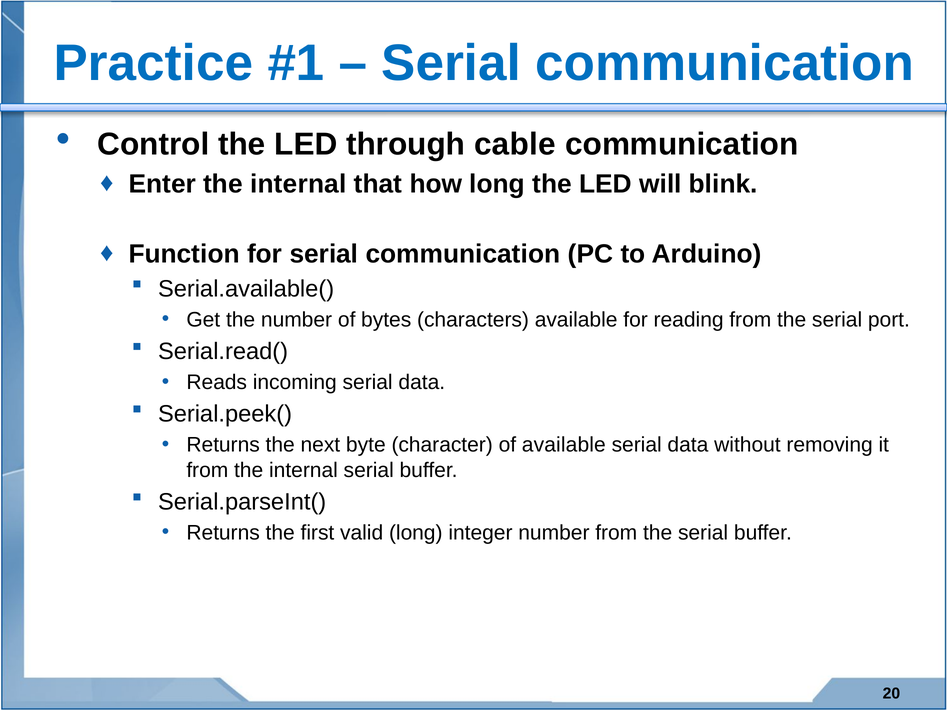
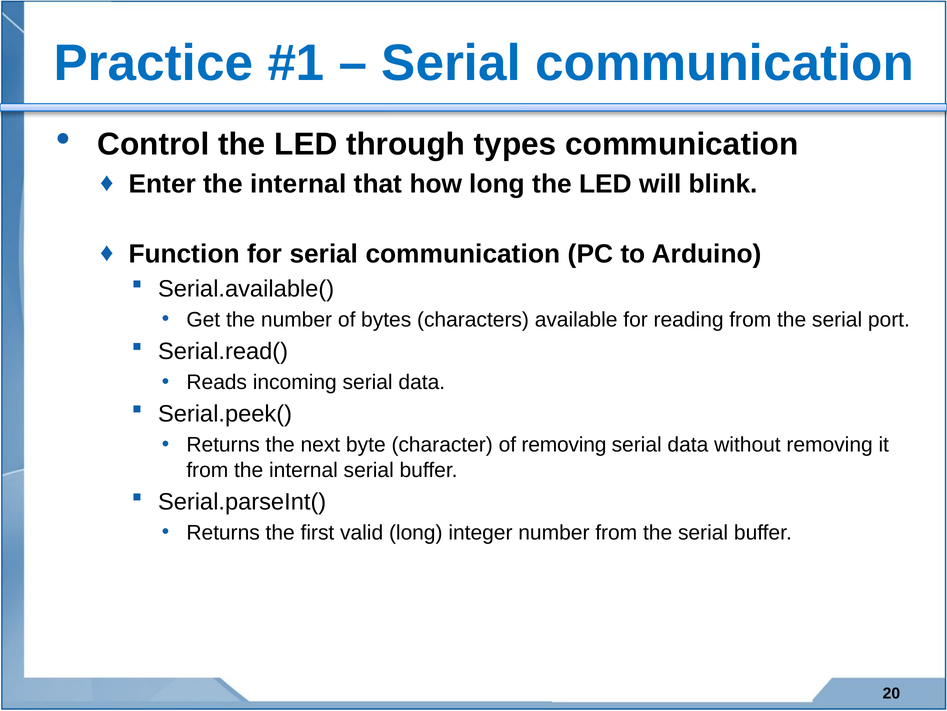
cable: cable -> types
of available: available -> removing
